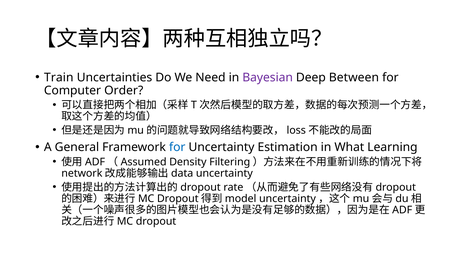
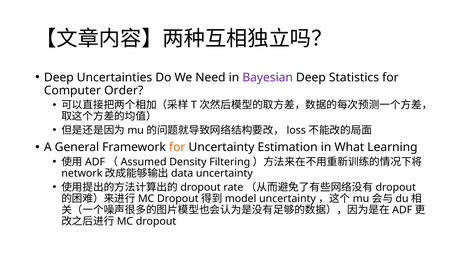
Train at (59, 78): Train -> Deep
Between: Between -> Statistics
for at (177, 148) colour: blue -> orange
